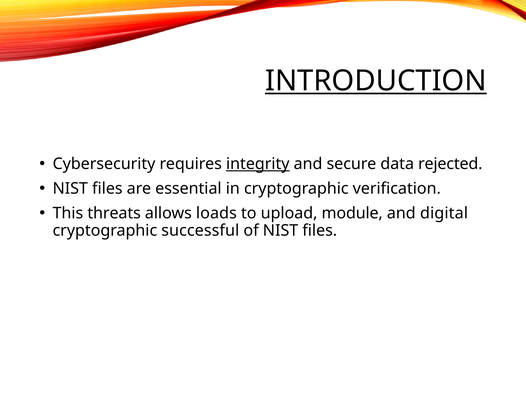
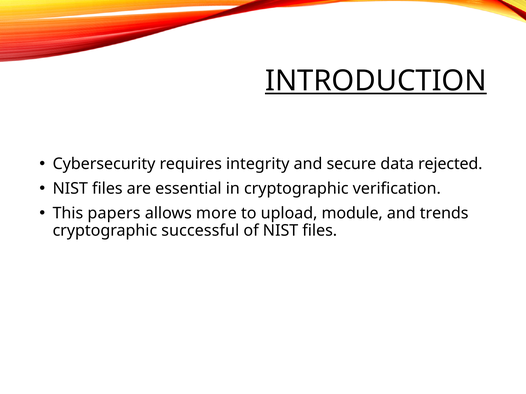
integrity underline: present -> none
threats: threats -> papers
loads: loads -> more
digital: digital -> trends
